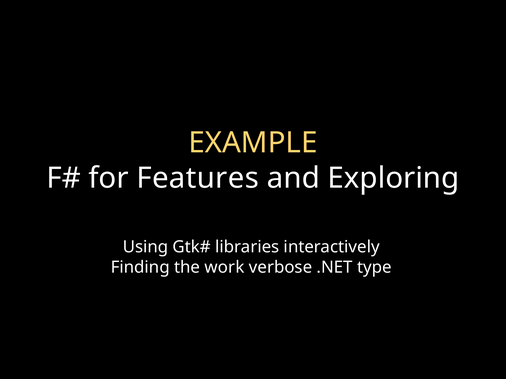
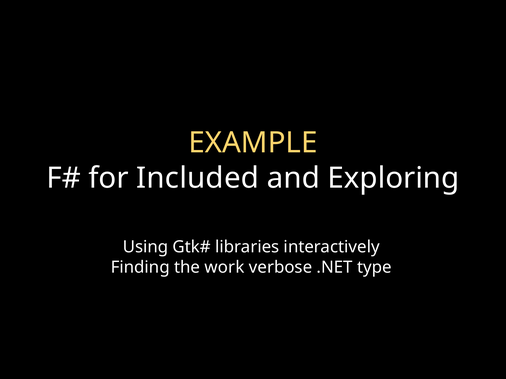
Features: Features -> Included
